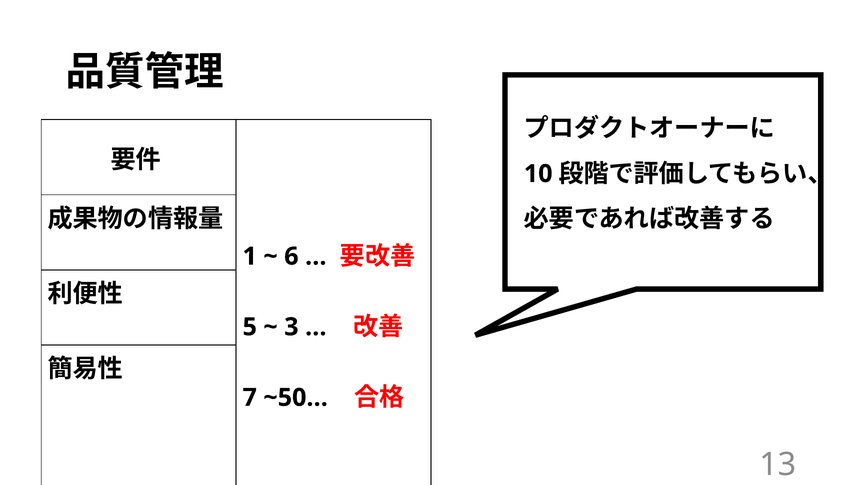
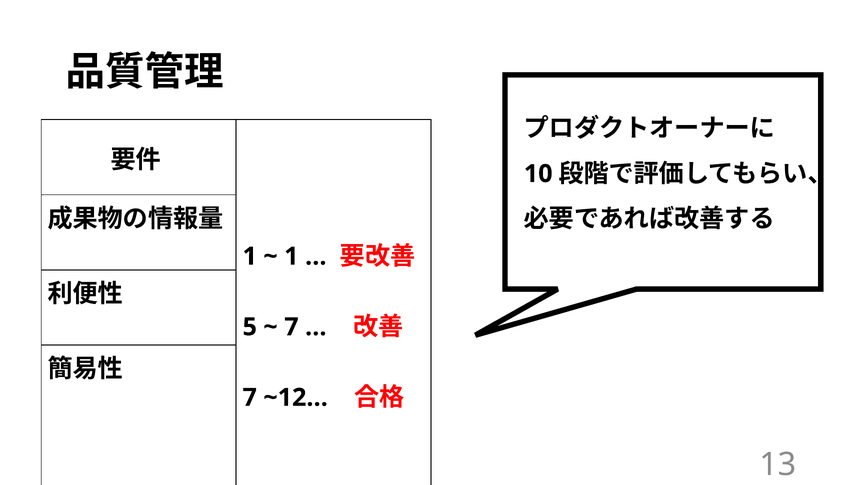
6 at (291, 256): 6 -> 1
3 at (291, 327): 3 -> 7
~50…: ~50… -> ~12…
